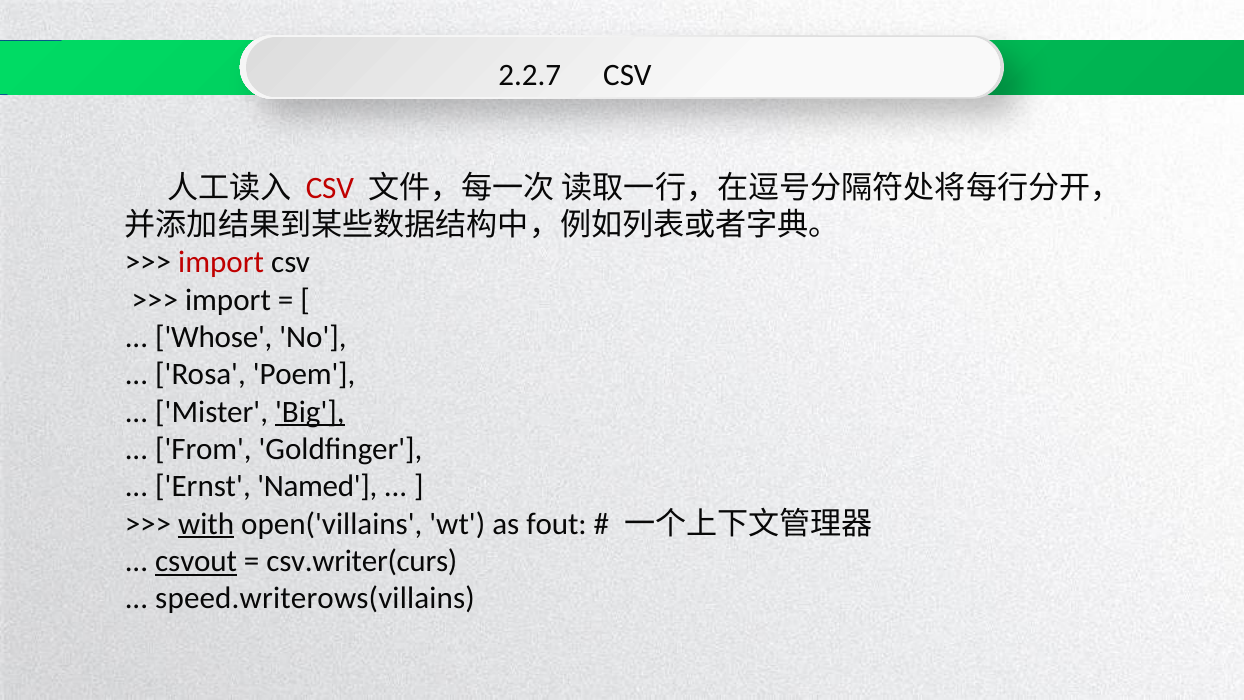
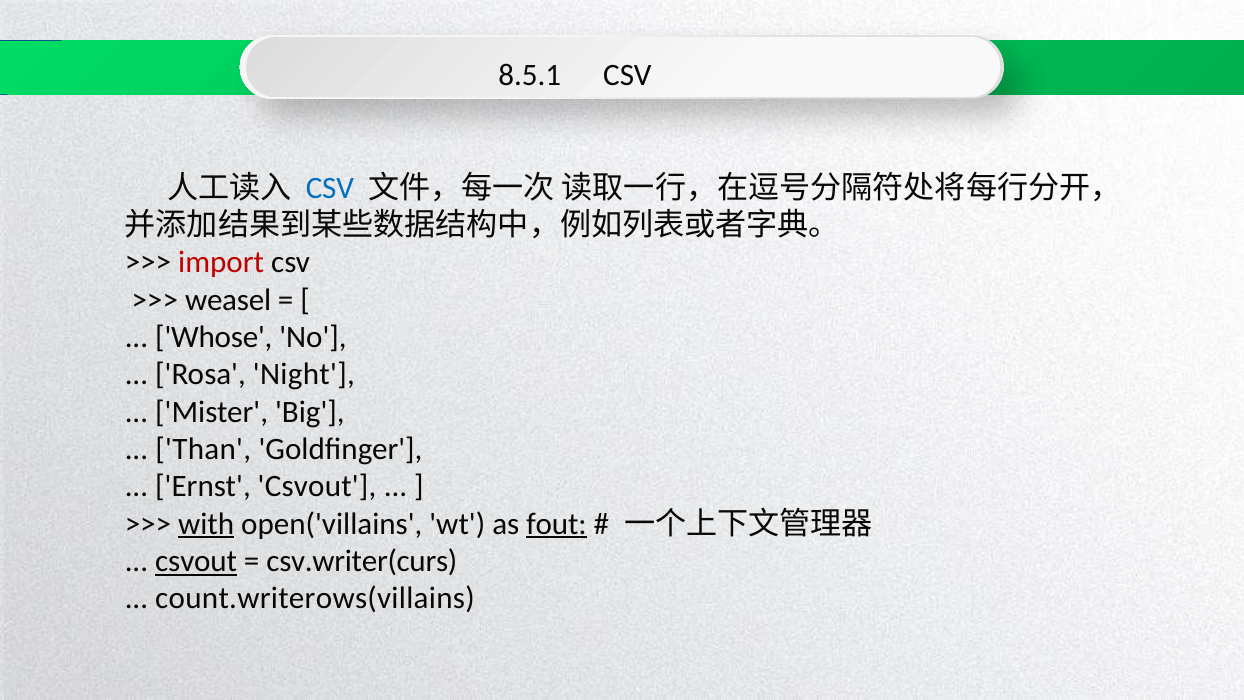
2.2.7: 2.2.7 -> 8.5.1
CSV at (330, 188) colour: red -> blue
import at (228, 300): import -> weasel
Poem: Poem -> Night
Big underline: present -> none
From: From -> Than
Ernst Named: Named -> Csvout
fout underline: none -> present
speed.writerows(villains: speed.writerows(villains -> count.writerows(villains
